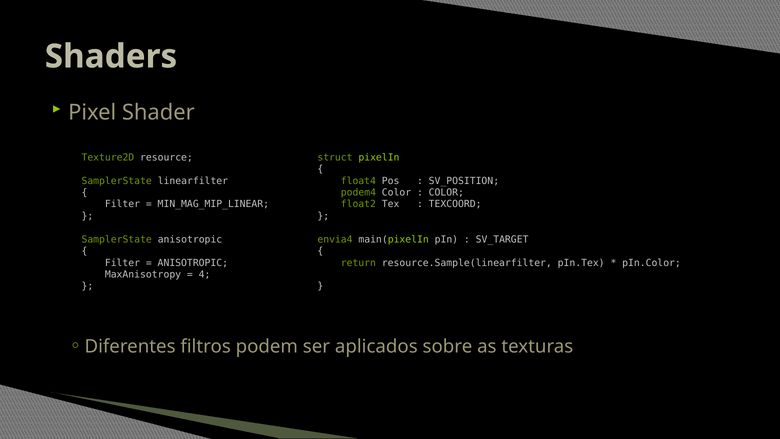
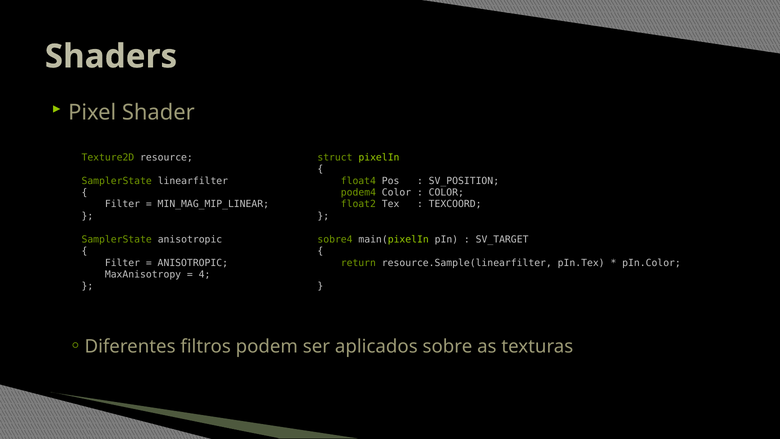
envia4: envia4 -> sobre4
